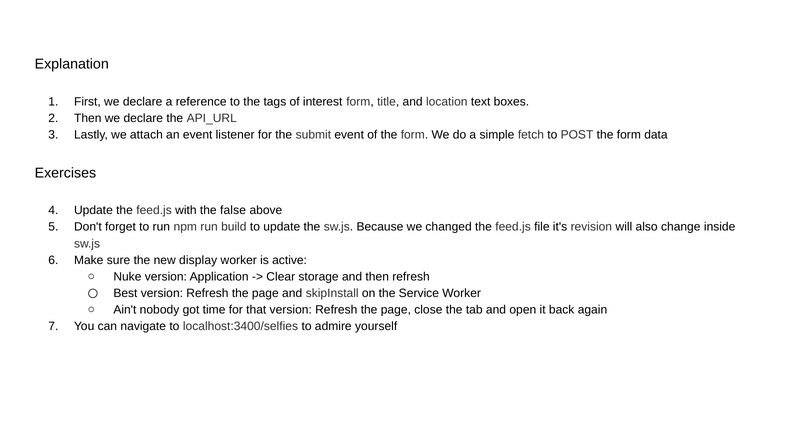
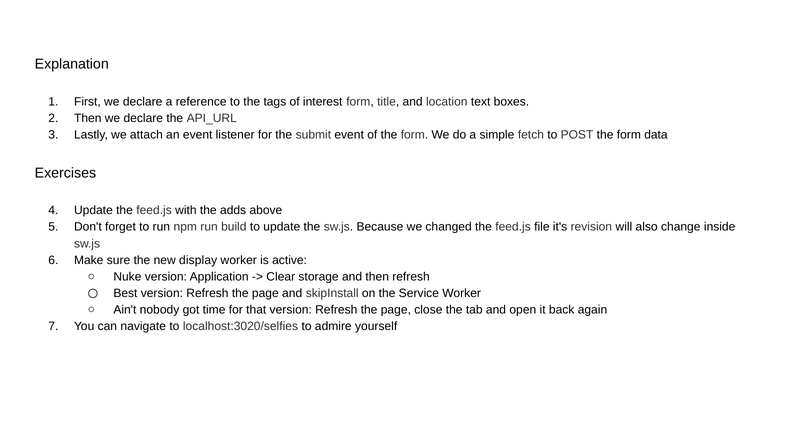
false: false -> adds
localhost:3400/selfies: localhost:3400/selfies -> localhost:3020/selfies
